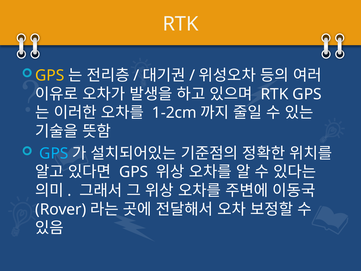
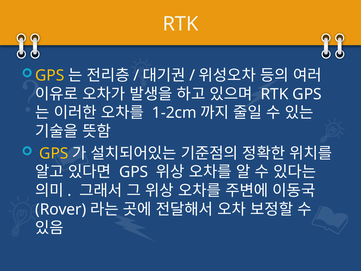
GPS at (54, 153) colour: light blue -> yellow
